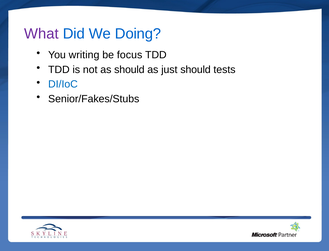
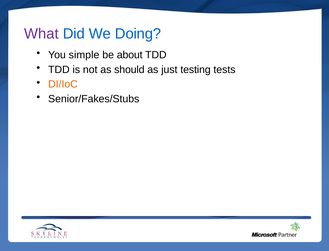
writing: writing -> simple
focus: focus -> about
just should: should -> testing
DI/IoC colour: blue -> orange
